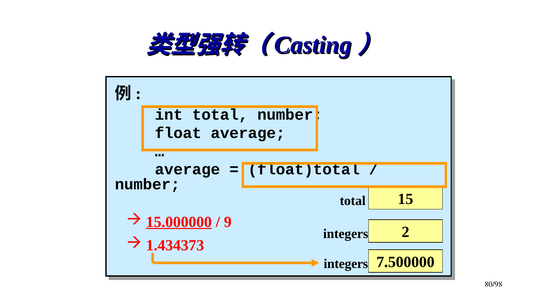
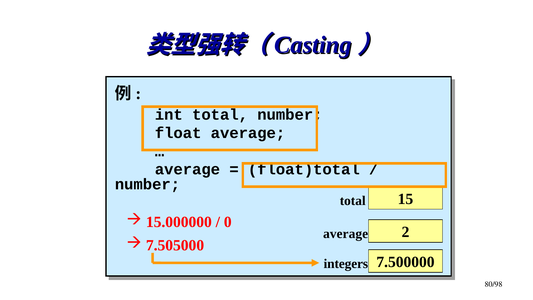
15.000000 underline: present -> none
9: 9 -> 0
integers at (346, 234): integers -> average
1.434373: 1.434373 -> 7.505000
